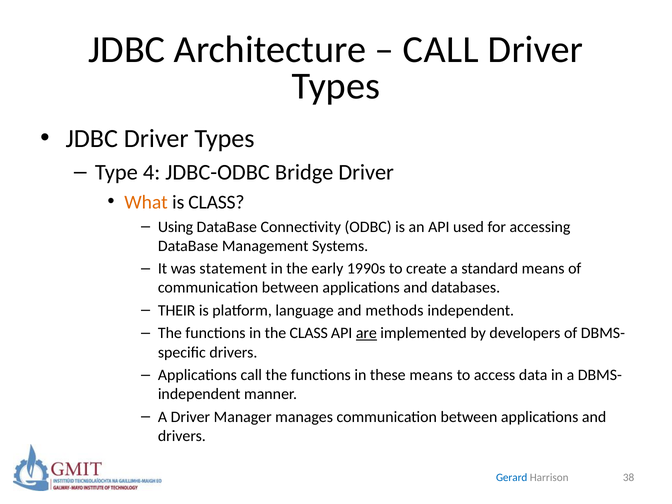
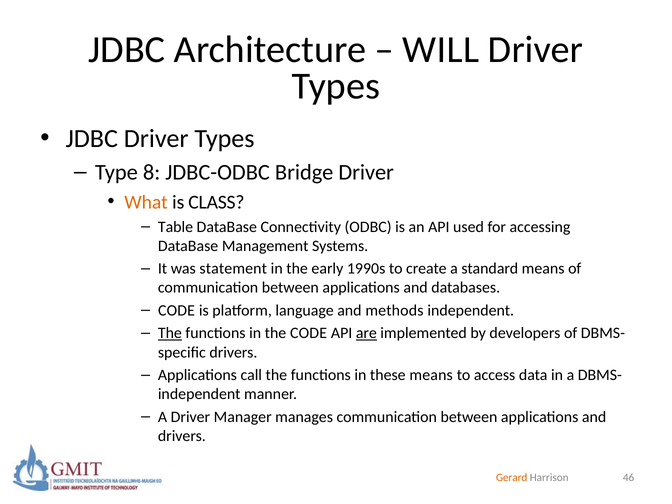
CALL at (441, 50): CALL -> WILL
4: 4 -> 8
Using: Using -> Table
THEIR at (177, 310): THEIR -> CODE
The at (170, 333) underline: none -> present
the CLASS: CLASS -> CODE
Gerard colour: blue -> orange
38: 38 -> 46
